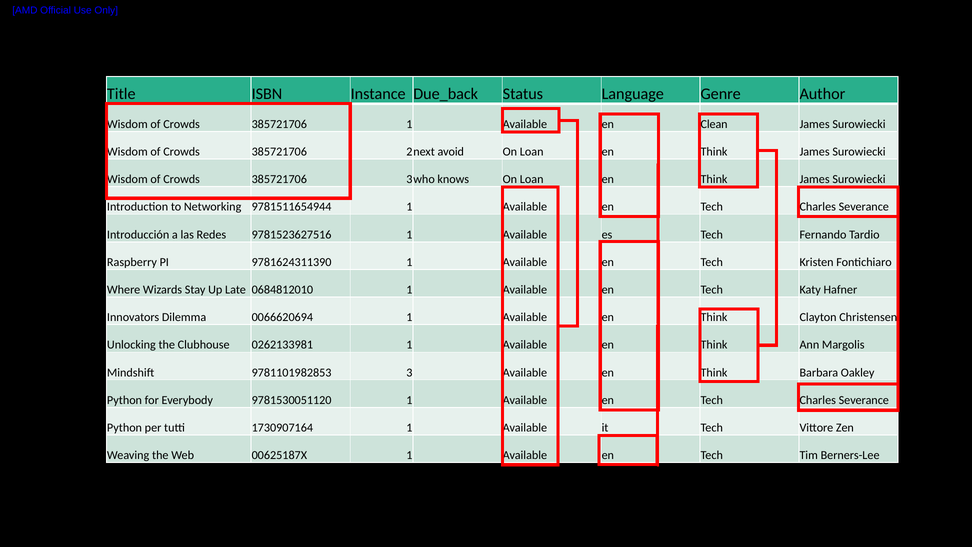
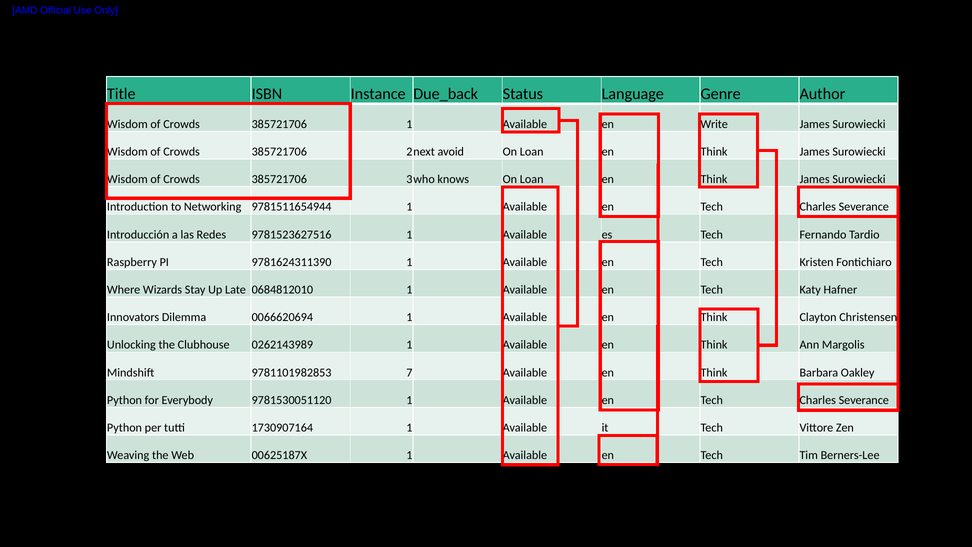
Clean: Clean -> Write
0262133981: 0262133981 -> 0262143989
3: 3 -> 7
